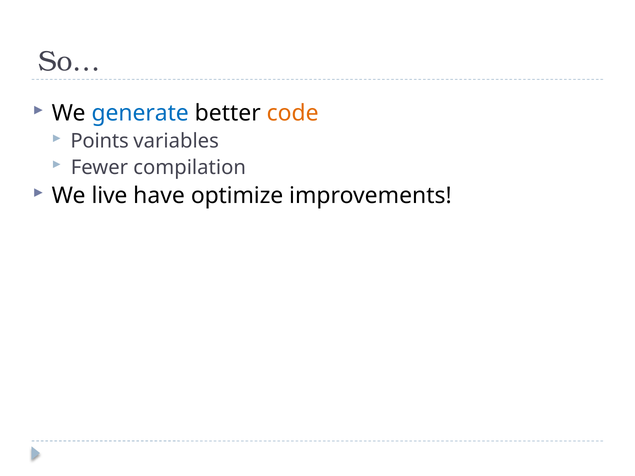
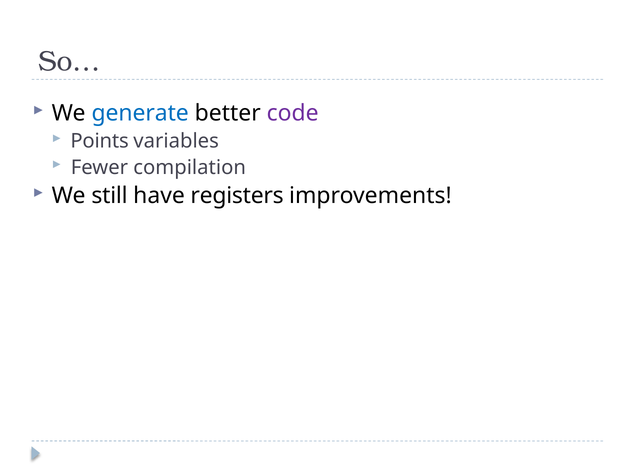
code colour: orange -> purple
live: live -> still
optimize: optimize -> registers
